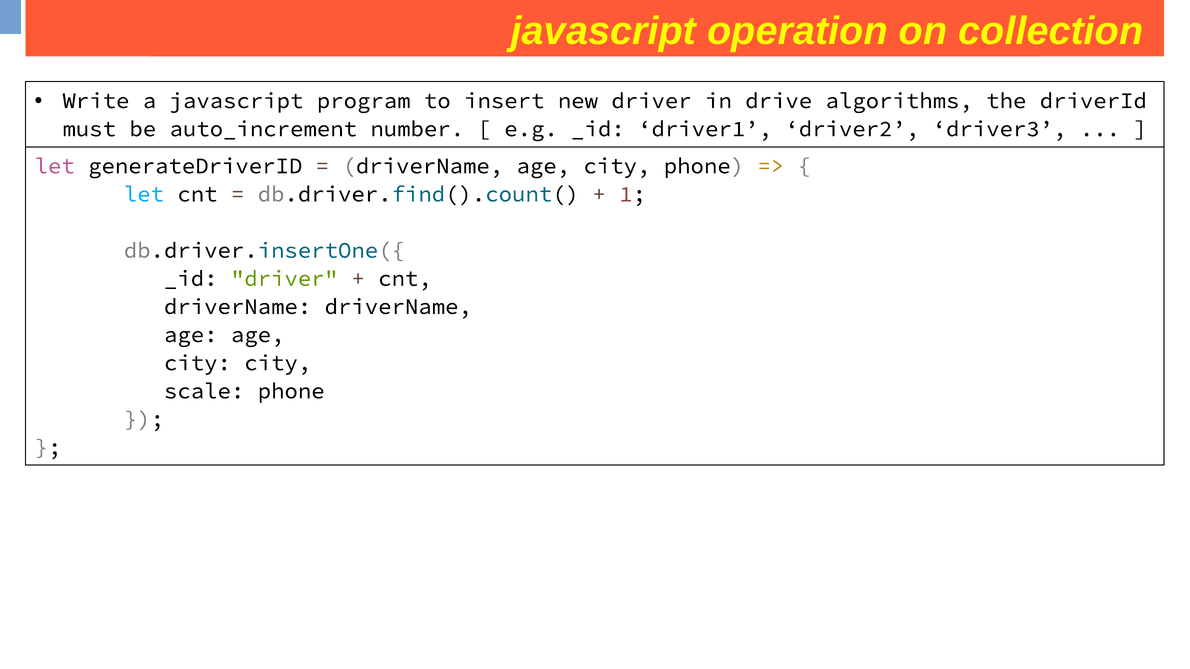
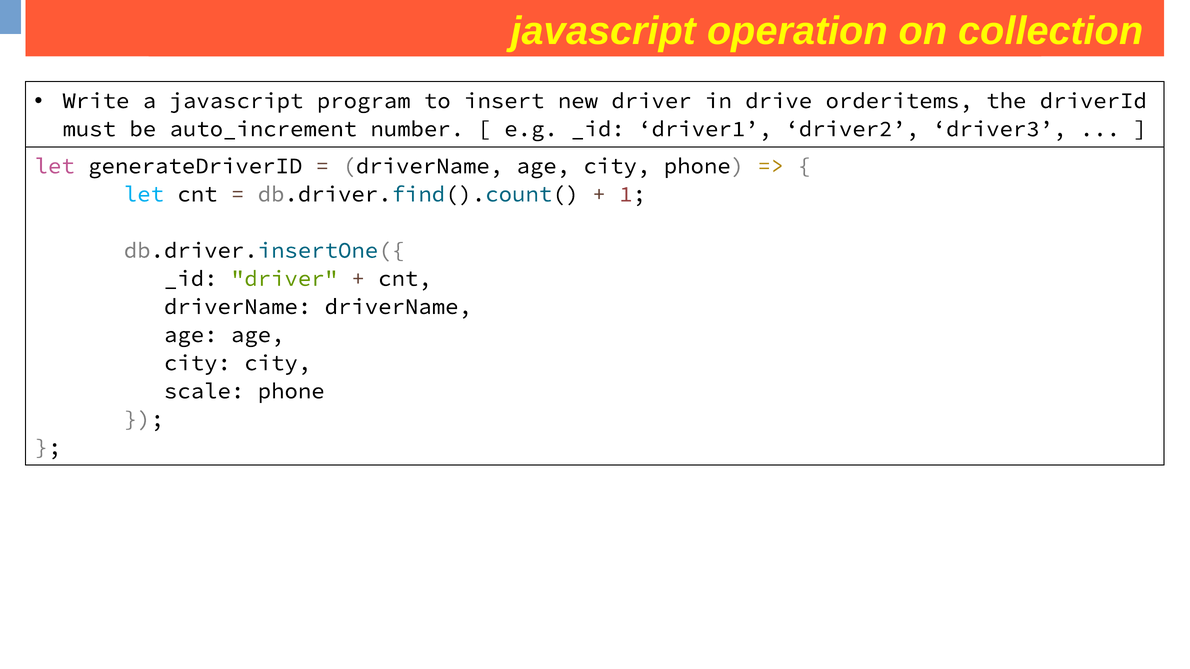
algorithms: algorithms -> orderitems
